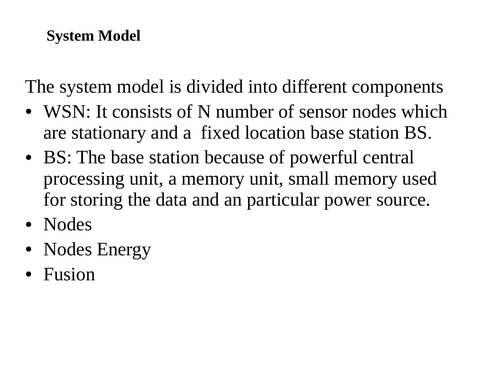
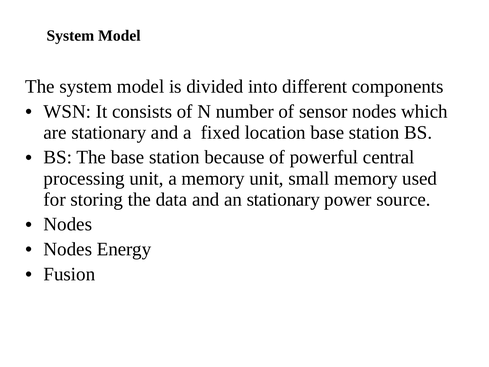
an particular: particular -> stationary
